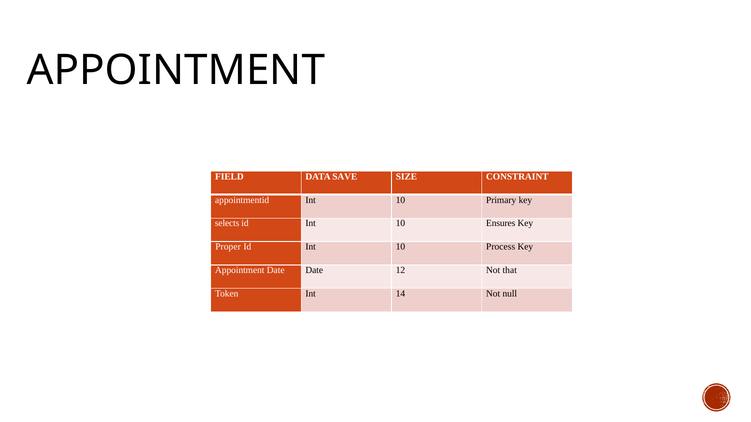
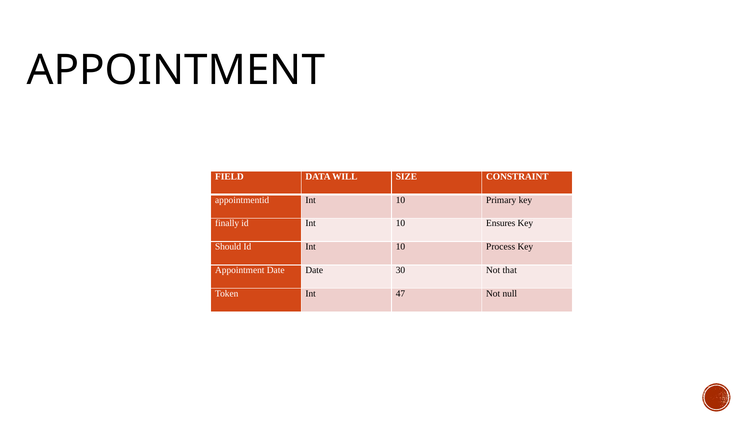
SAVE: SAVE -> WILL
selects: selects -> finally
Proper: Proper -> Should
12: 12 -> 30
14: 14 -> 47
